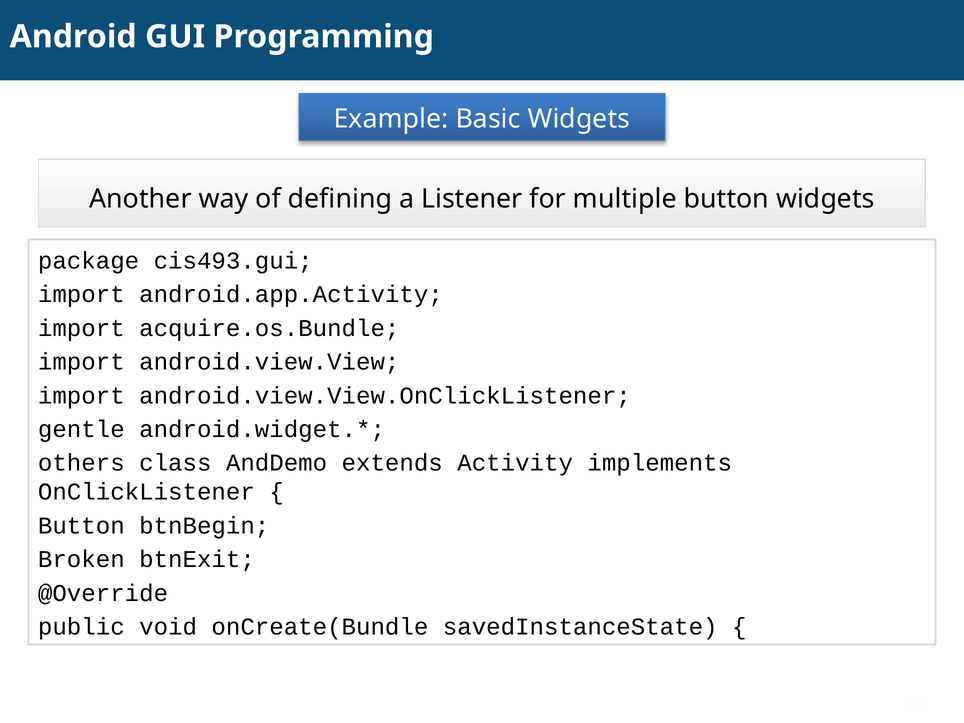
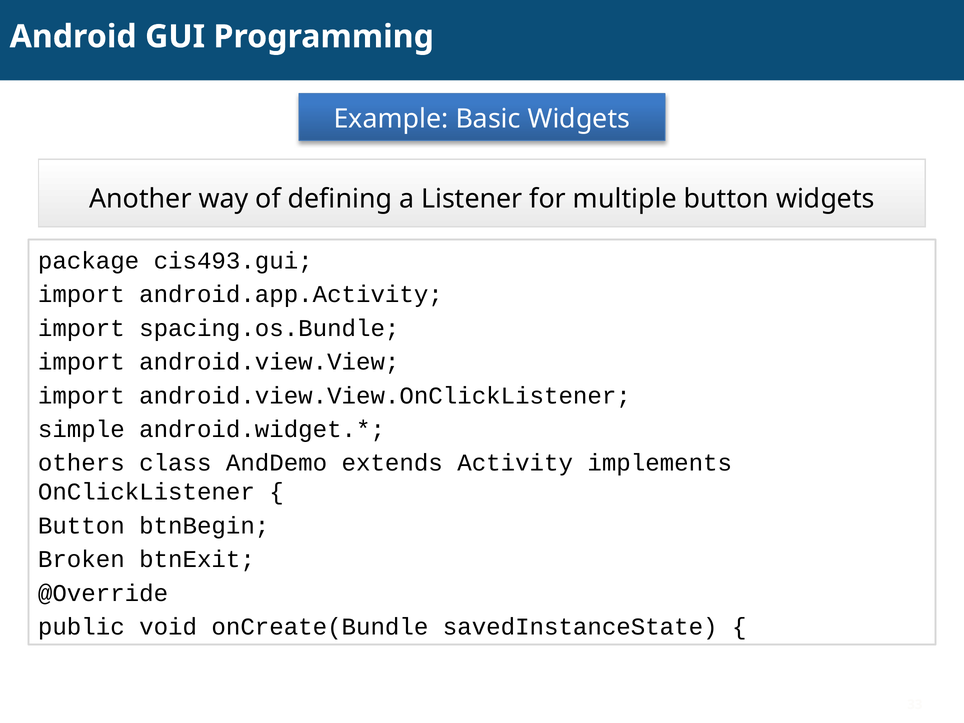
acquire.os.Bundle: acquire.os.Bundle -> spacing.os.Bundle
gentle: gentle -> simple
